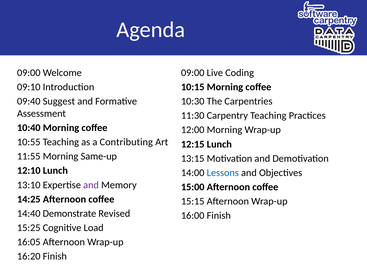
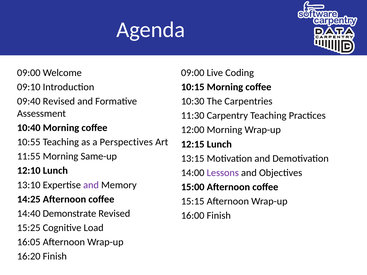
09:40 Suggest: Suggest -> Revised
Contributing: Contributing -> Perspectives
Lessons colour: blue -> purple
